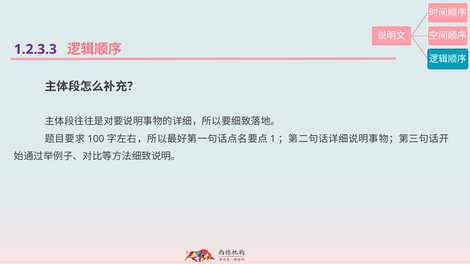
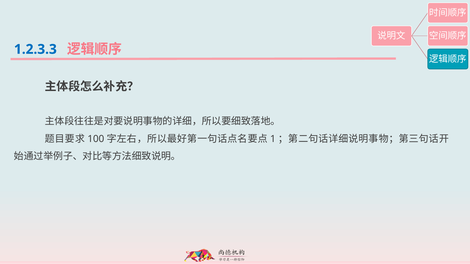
1.2.3.3 colour: purple -> blue
